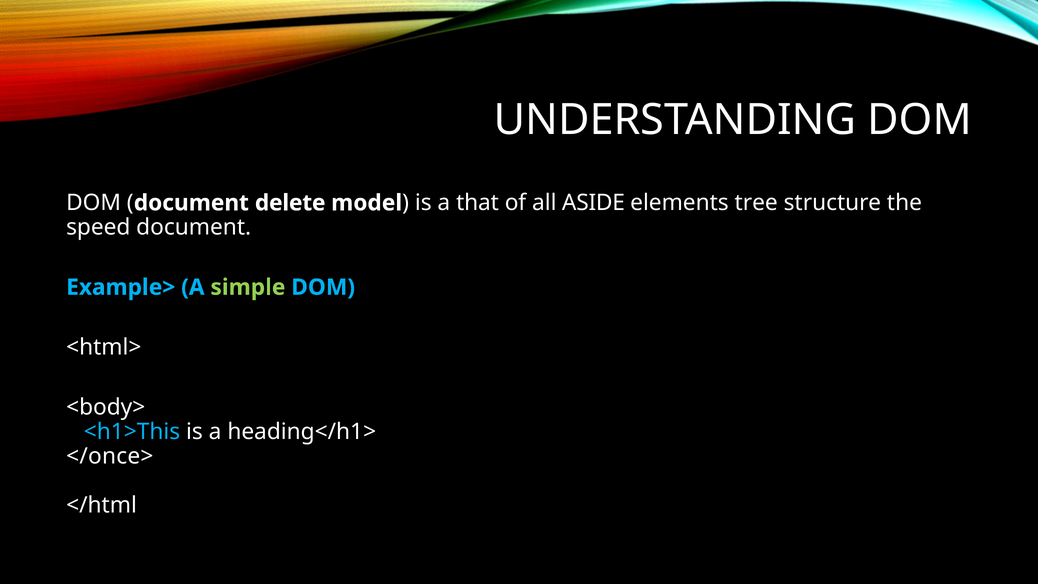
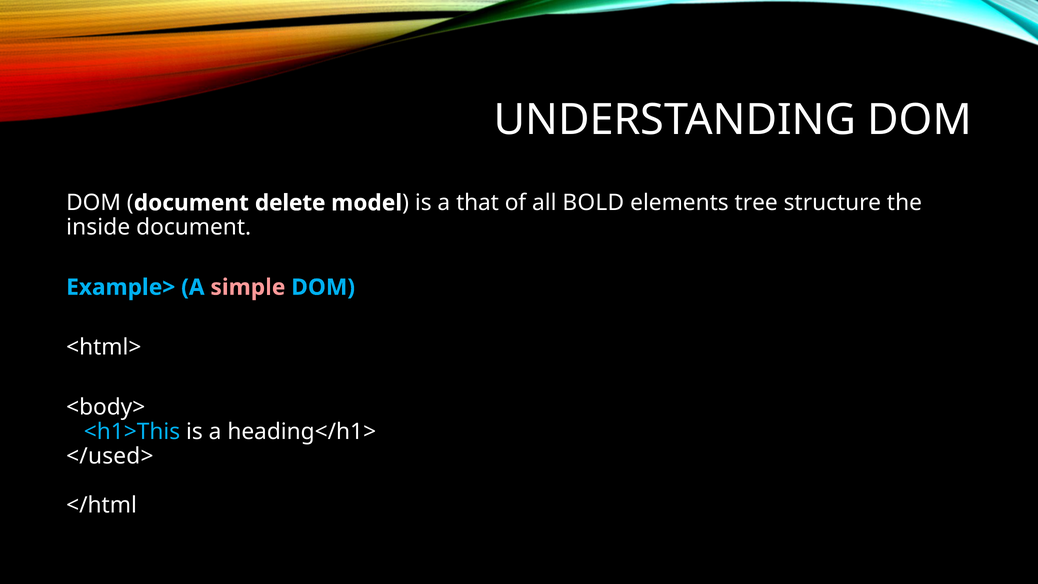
ASIDE: ASIDE -> BOLD
speed: speed -> inside
simple colour: light green -> pink
</once>: </once> -> </used>
